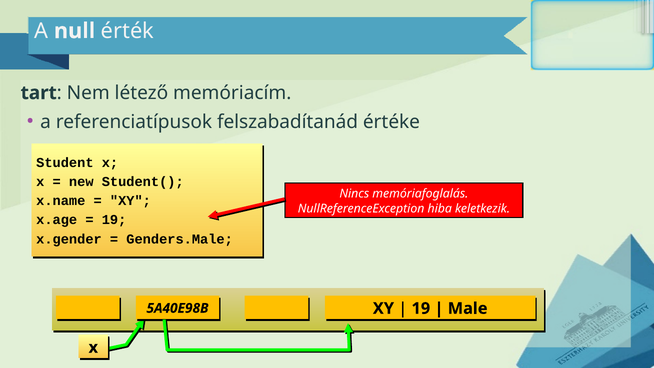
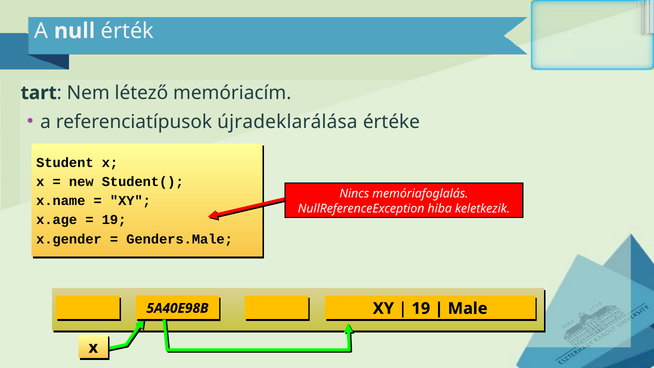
felszabadítanád: felszabadítanád -> újradeklarálása
